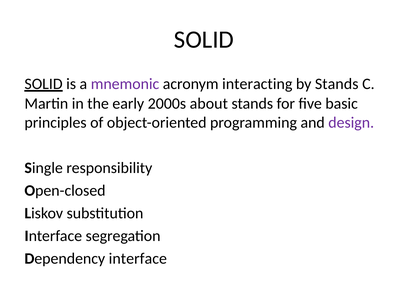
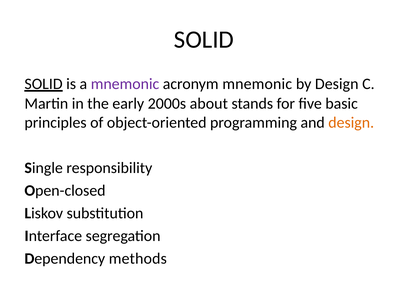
acronym interacting: interacting -> mnemonic
by Stands: Stands -> Design
design at (351, 123) colour: purple -> orange
Dependency interface: interface -> methods
